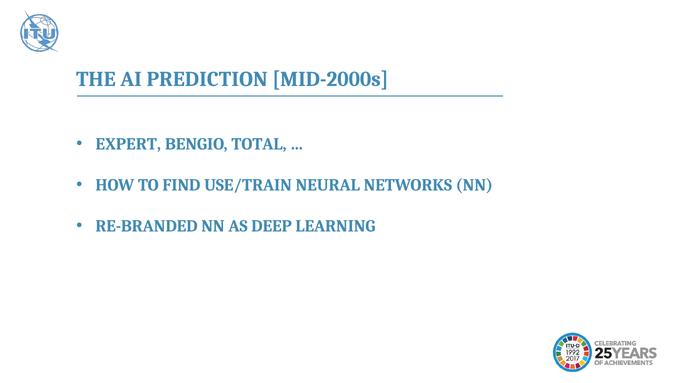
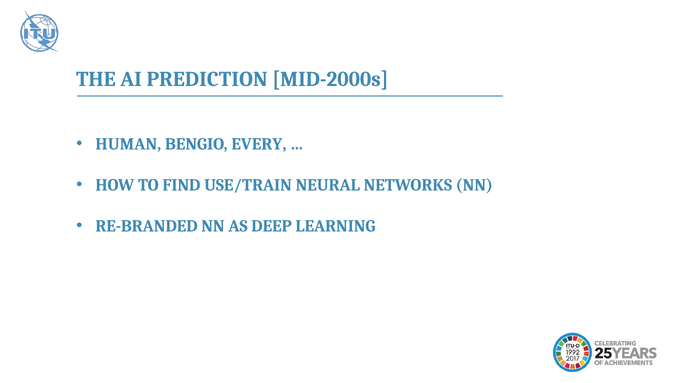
EXPERT: EXPERT -> HUMAN
TOTAL: TOTAL -> EVERY
